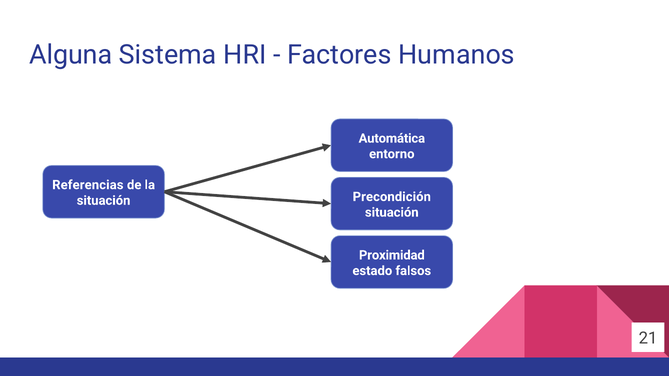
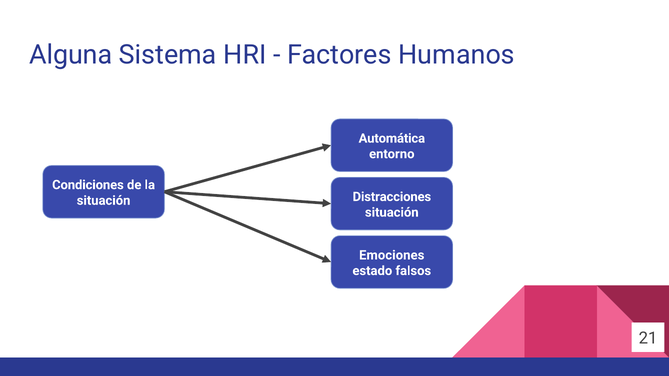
Referencias: Referencias -> Condiciones
Precondición: Precondición -> Distracciones
Proximidad: Proximidad -> Emociones
